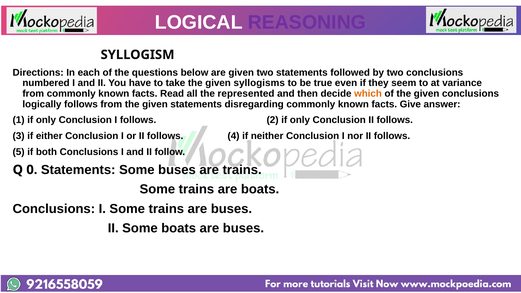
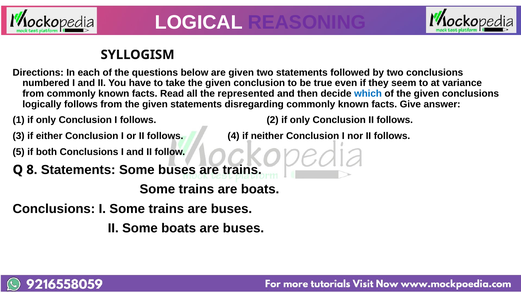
given syllogisms: syllogisms -> conclusion
which colour: orange -> blue
0: 0 -> 8
